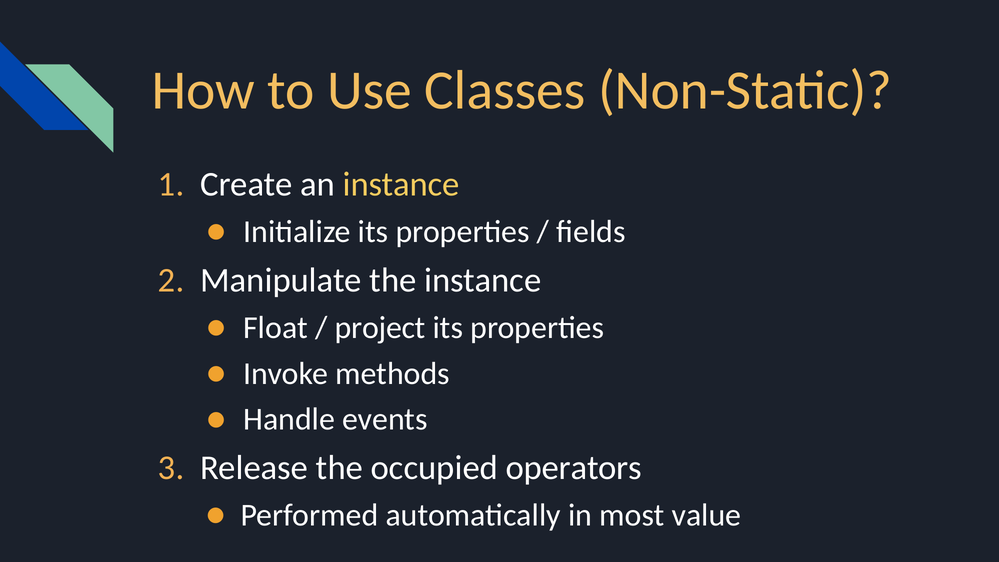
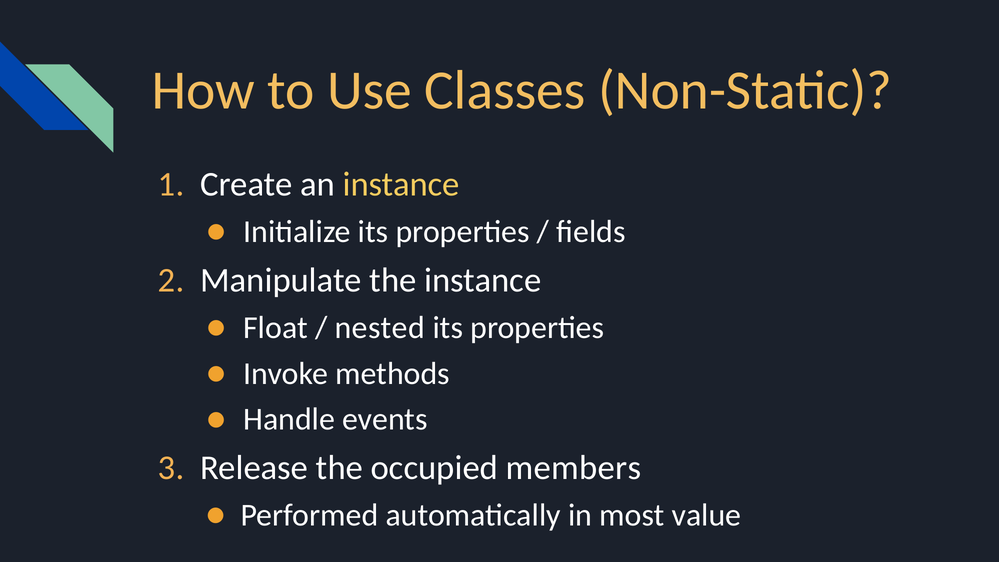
project: project -> nested
operators: operators -> members
